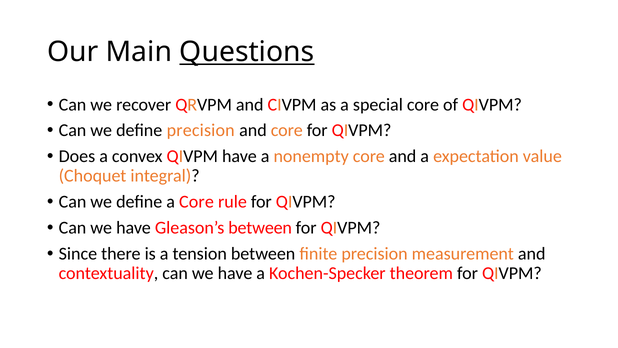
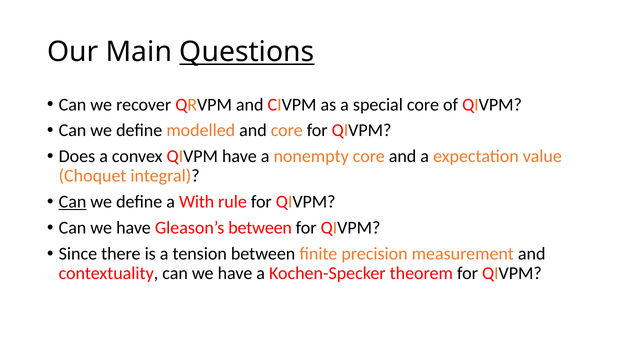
define precision: precision -> modelled
Can at (73, 202) underline: none -> present
a Core: Core -> With
